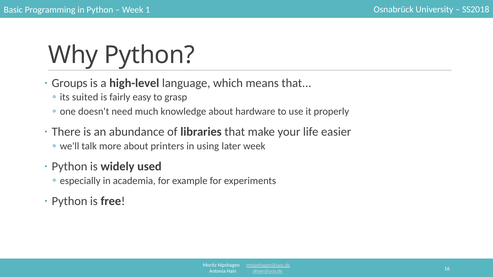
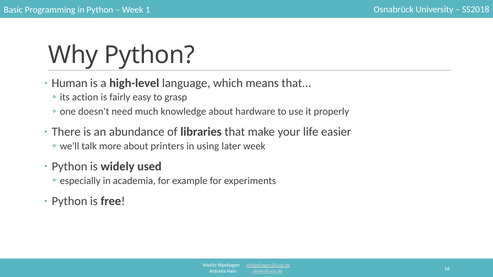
Groups: Groups -> Human
suited: suited -> action
